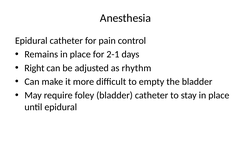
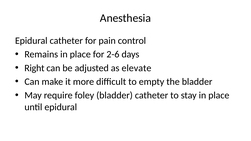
2-1: 2-1 -> 2-6
rhythm: rhythm -> elevate
